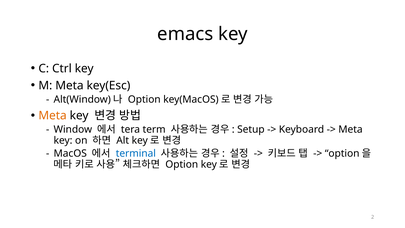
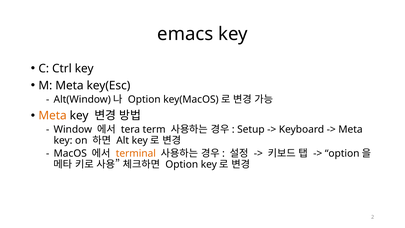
terminal colour: blue -> orange
